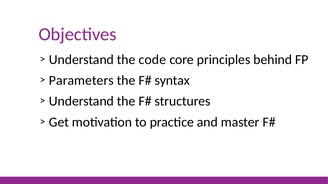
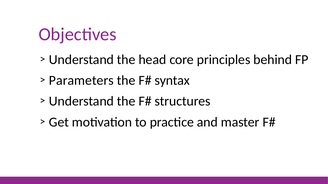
code: code -> head
